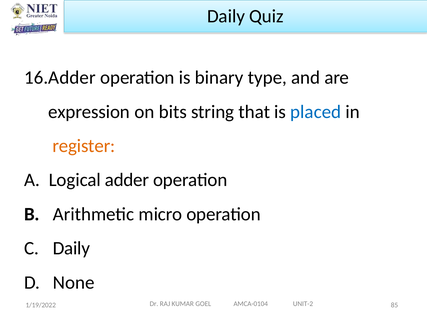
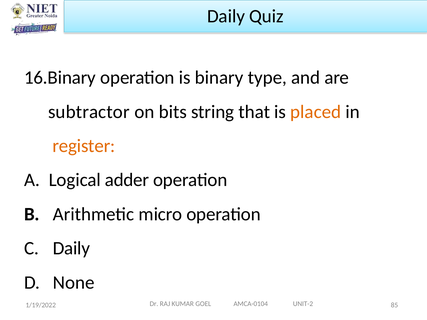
16.Adder: 16.Adder -> 16.Binary
expression: expression -> subtractor
placed colour: blue -> orange
